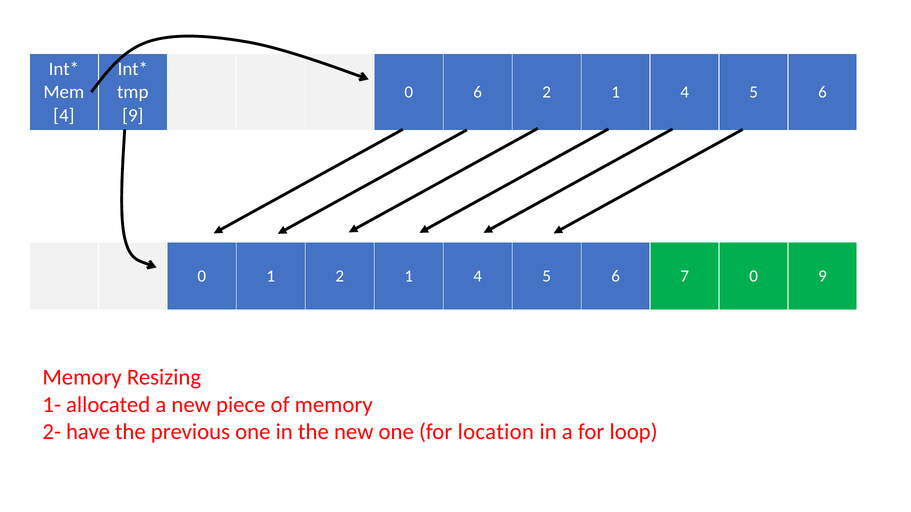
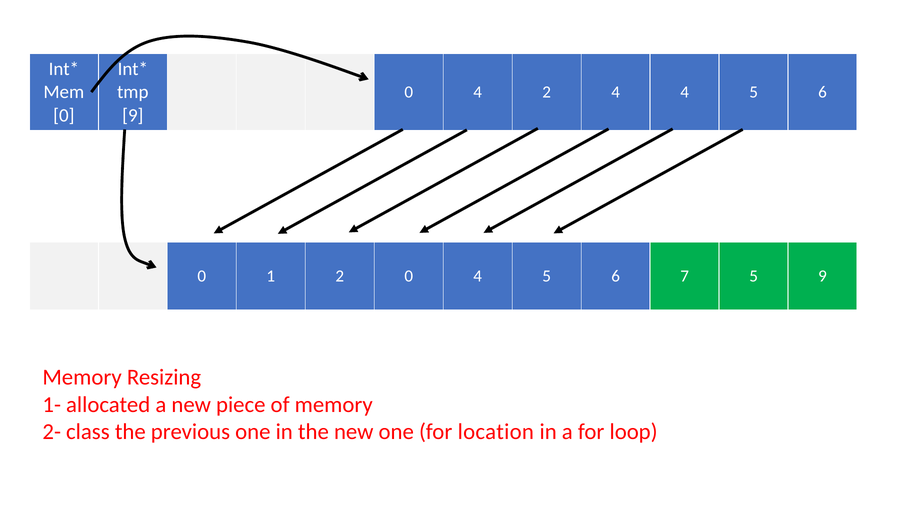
6 at (478, 92): 6 -> 4
1 at (616, 92): 1 -> 4
4 at (64, 116): 4 -> 0
1 2 1: 1 -> 0
7 0: 0 -> 5
have: have -> class
